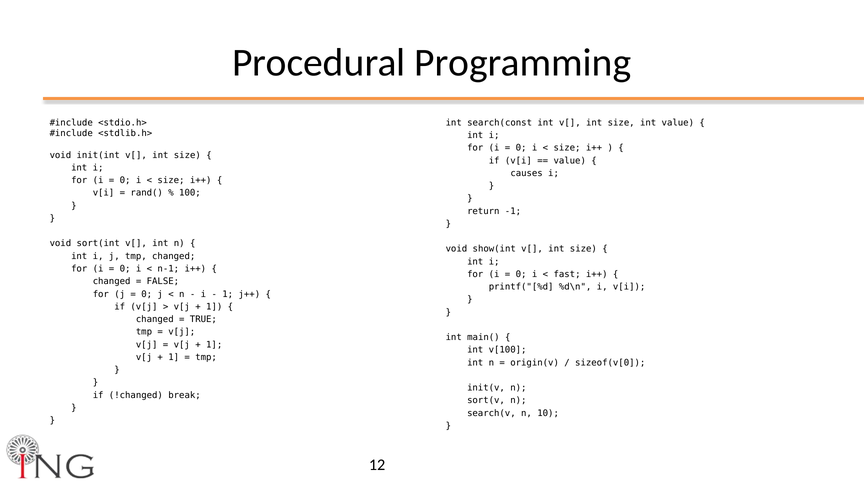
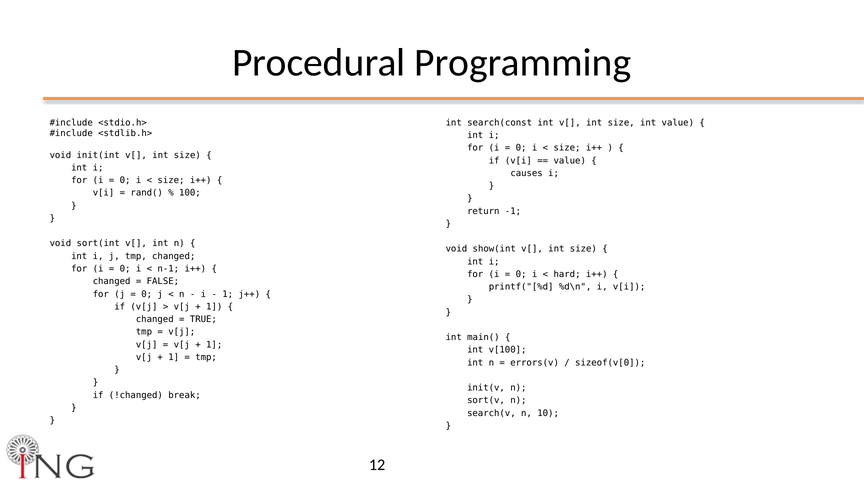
fast: fast -> hard
origin(v: origin(v -> errors(v
